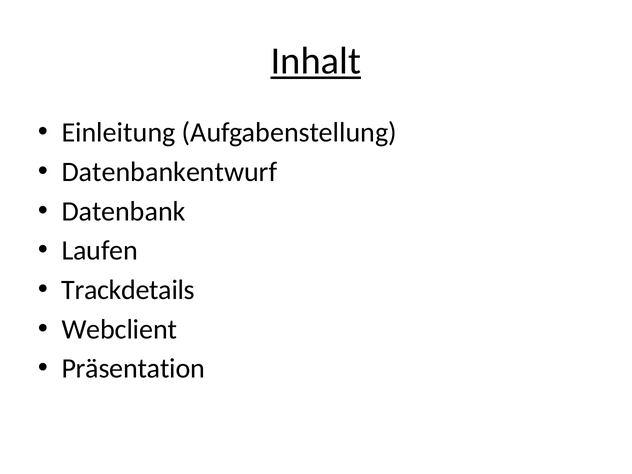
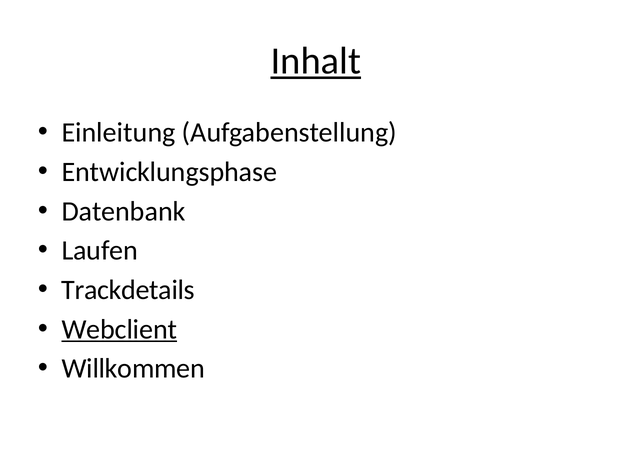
Datenbankentwurf: Datenbankentwurf -> Entwicklungsphase
Webclient underline: none -> present
Präsentation: Präsentation -> Willkommen
